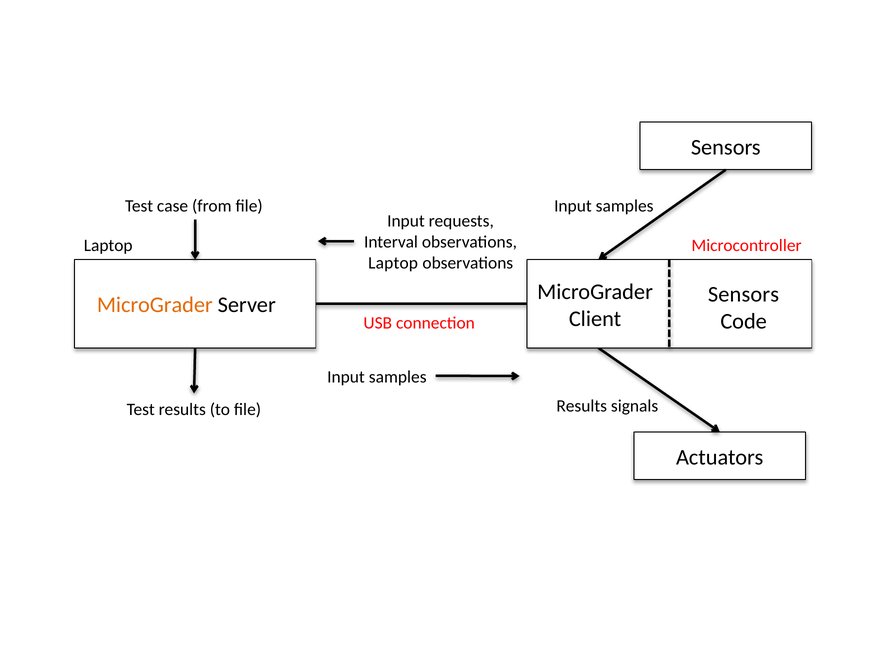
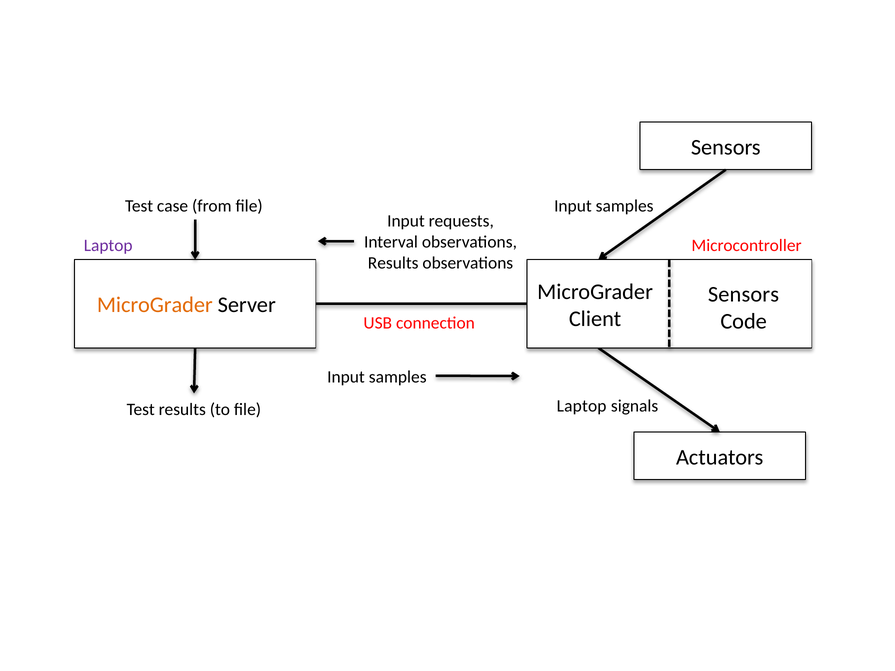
Laptop at (108, 245) colour: black -> purple
Laptop at (393, 263): Laptop -> Results
Results at (582, 406): Results -> Laptop
